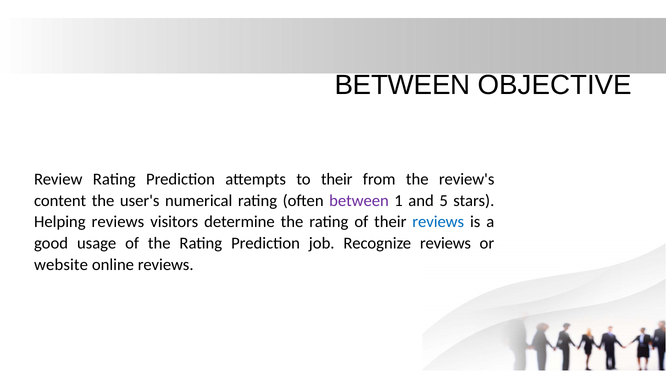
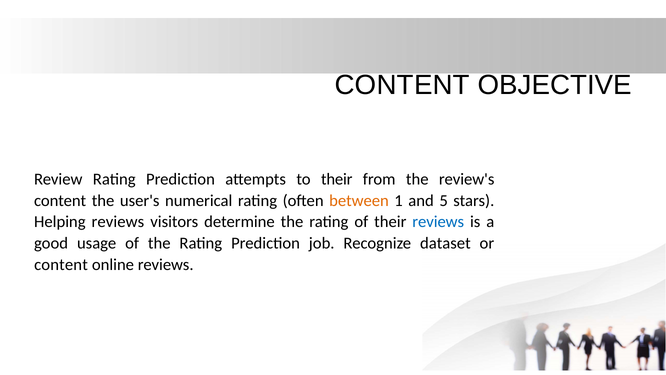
BETWEEN at (402, 85): BETWEEN -> CONTENT
between at (359, 200) colour: purple -> orange
Recognize reviews: reviews -> dataset
website at (61, 264): website -> content
